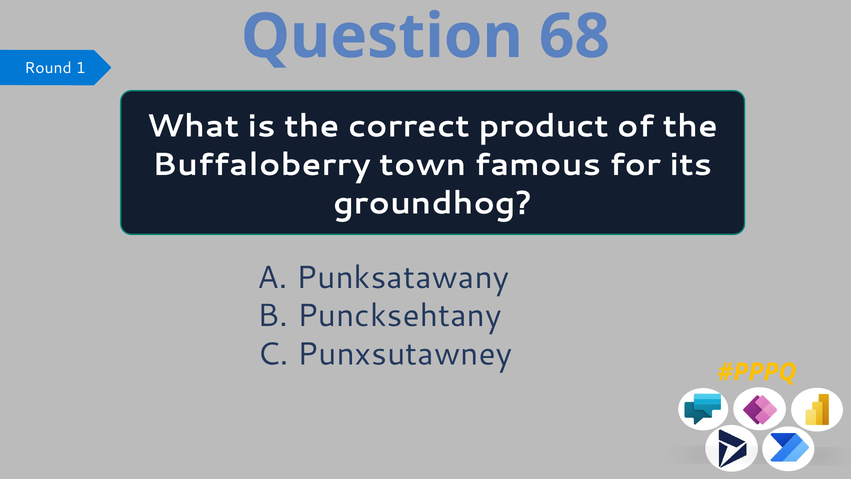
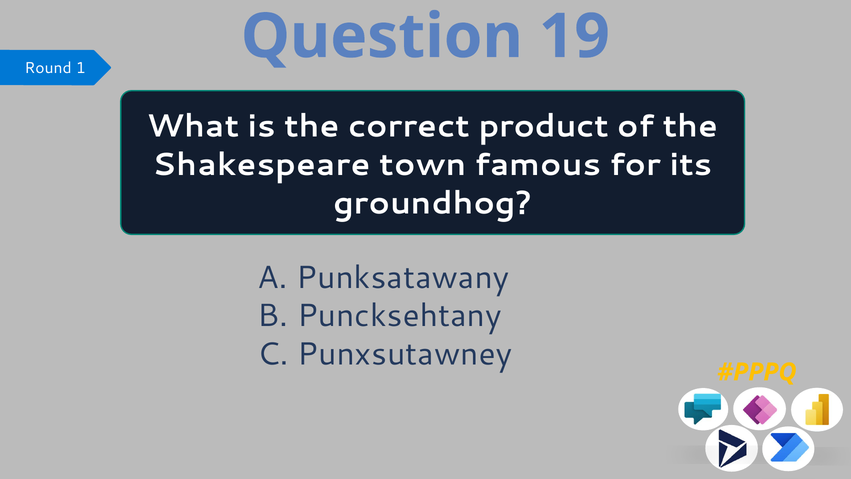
68: 68 -> 19
Buffaloberry: Buffaloberry -> Shakespeare
